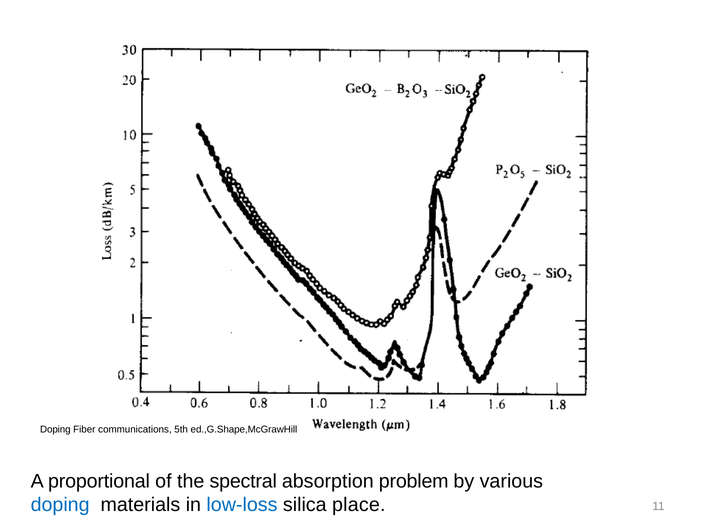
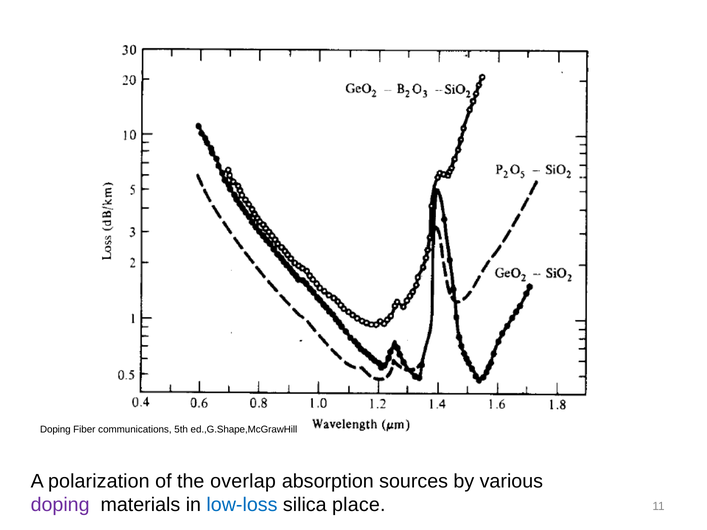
proportional: proportional -> polarization
spectral: spectral -> overlap
problem: problem -> sources
doping at (60, 505) colour: blue -> purple
